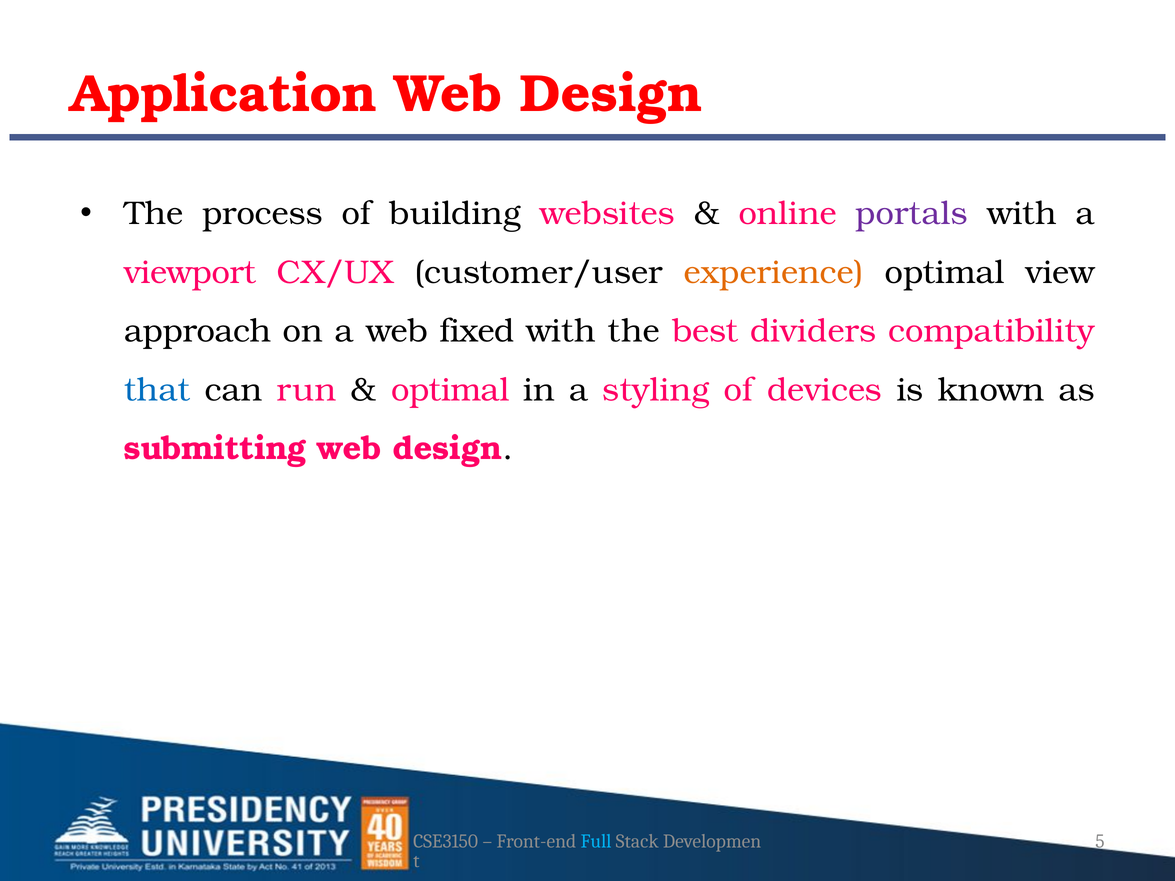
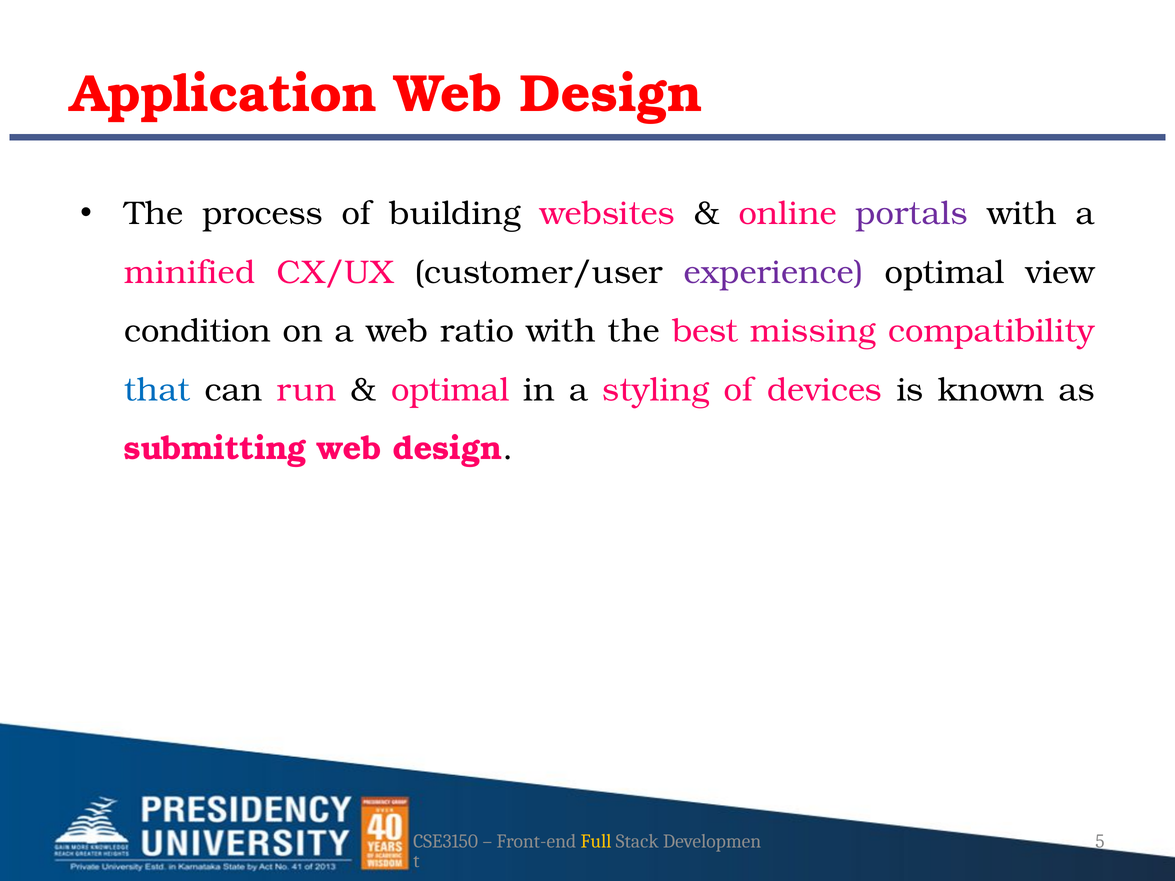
viewport: viewport -> minified
experience colour: orange -> purple
approach: approach -> condition
fixed: fixed -> ratio
dividers: dividers -> missing
Full colour: light blue -> yellow
